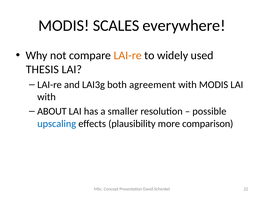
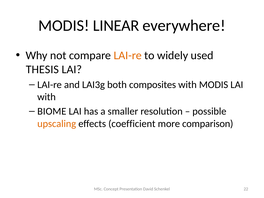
SCALES: SCALES -> LINEAR
agreement: agreement -> composites
ABOUT: ABOUT -> BIOME
upscaling colour: blue -> orange
plausibility: plausibility -> coefficient
